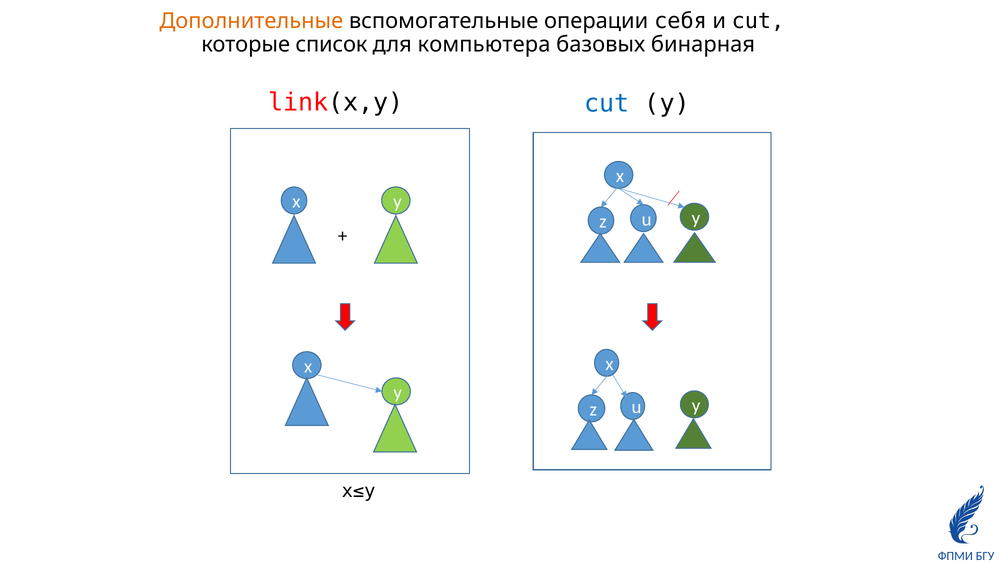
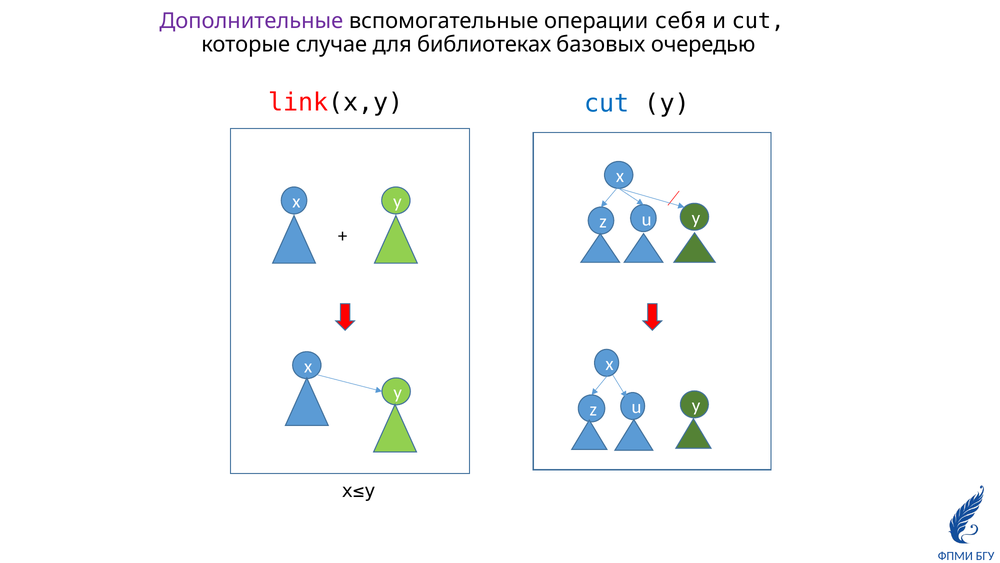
Дополнительные colour: orange -> purple
список: список -> случае
компьютера: компьютера -> библиотеках
бинарная: бинарная -> очередью
